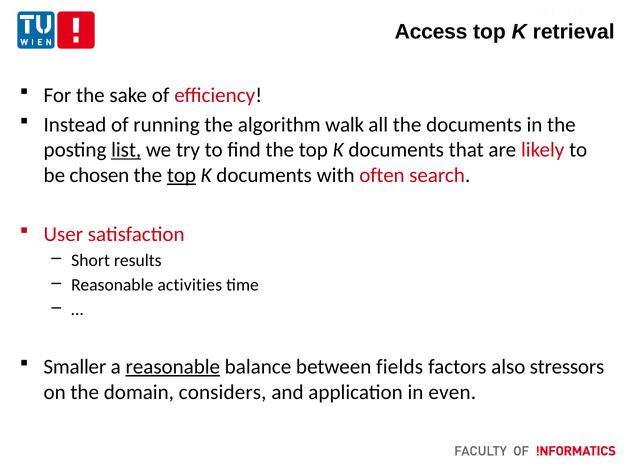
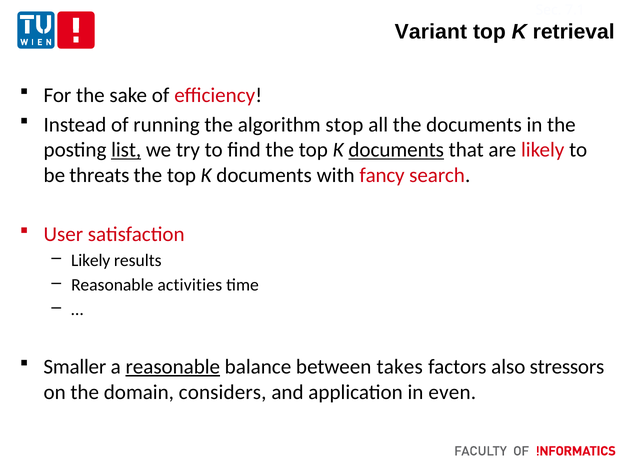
Access: Access -> Variant
walk: walk -> stop
documents at (396, 150) underline: none -> present
chosen: chosen -> threats
top at (181, 175) underline: present -> none
often: often -> fancy
Short at (91, 261): Short -> Likely
fields: fields -> takes
